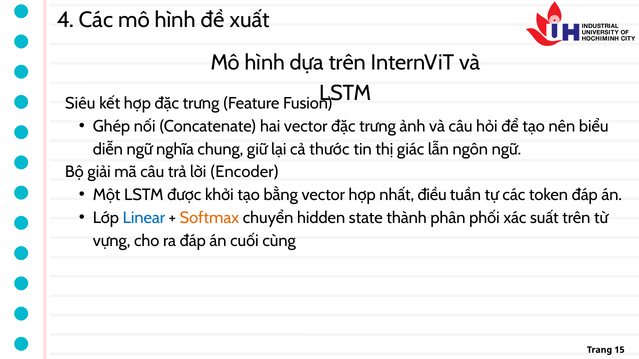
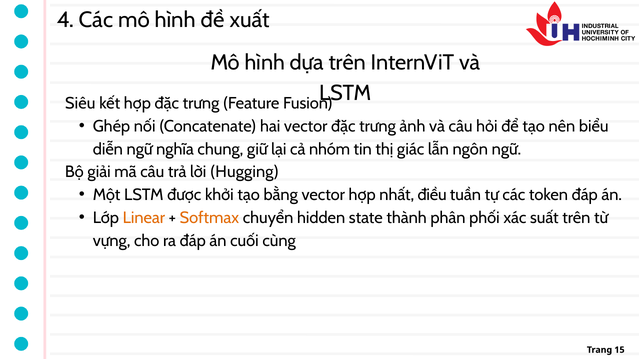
thước: thước -> nhóm
Encoder: Encoder -> Hugging
Linear colour: blue -> orange
